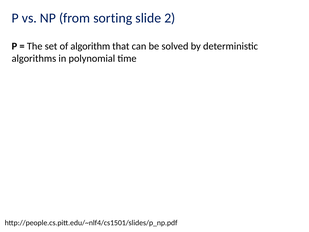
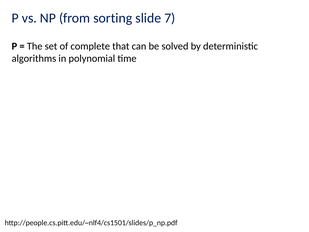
2: 2 -> 7
algorithm: algorithm -> complete
